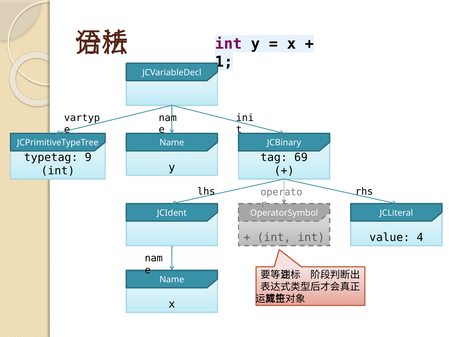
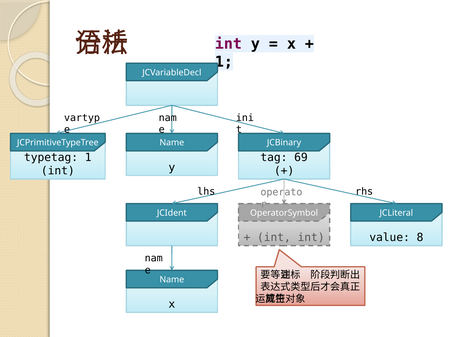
typetag 9: 9 -> 1
4: 4 -> 8
